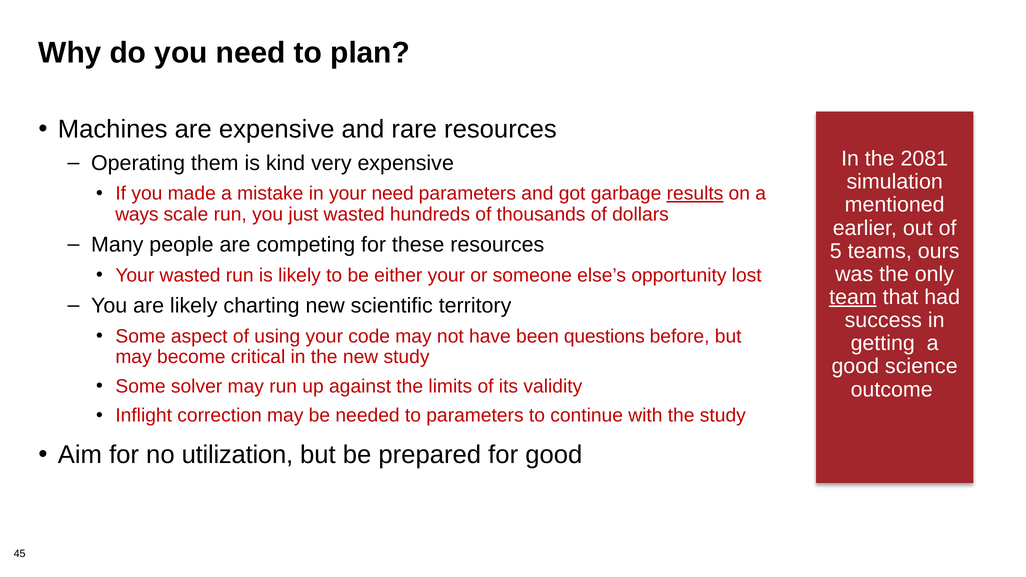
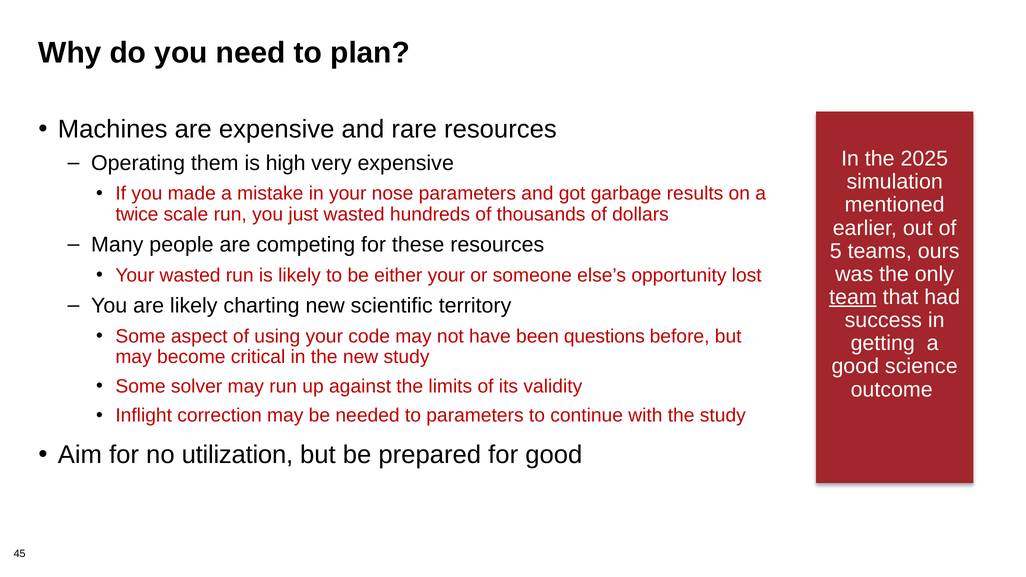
2081: 2081 -> 2025
kind: kind -> high
your need: need -> nose
results underline: present -> none
ways: ways -> twice
